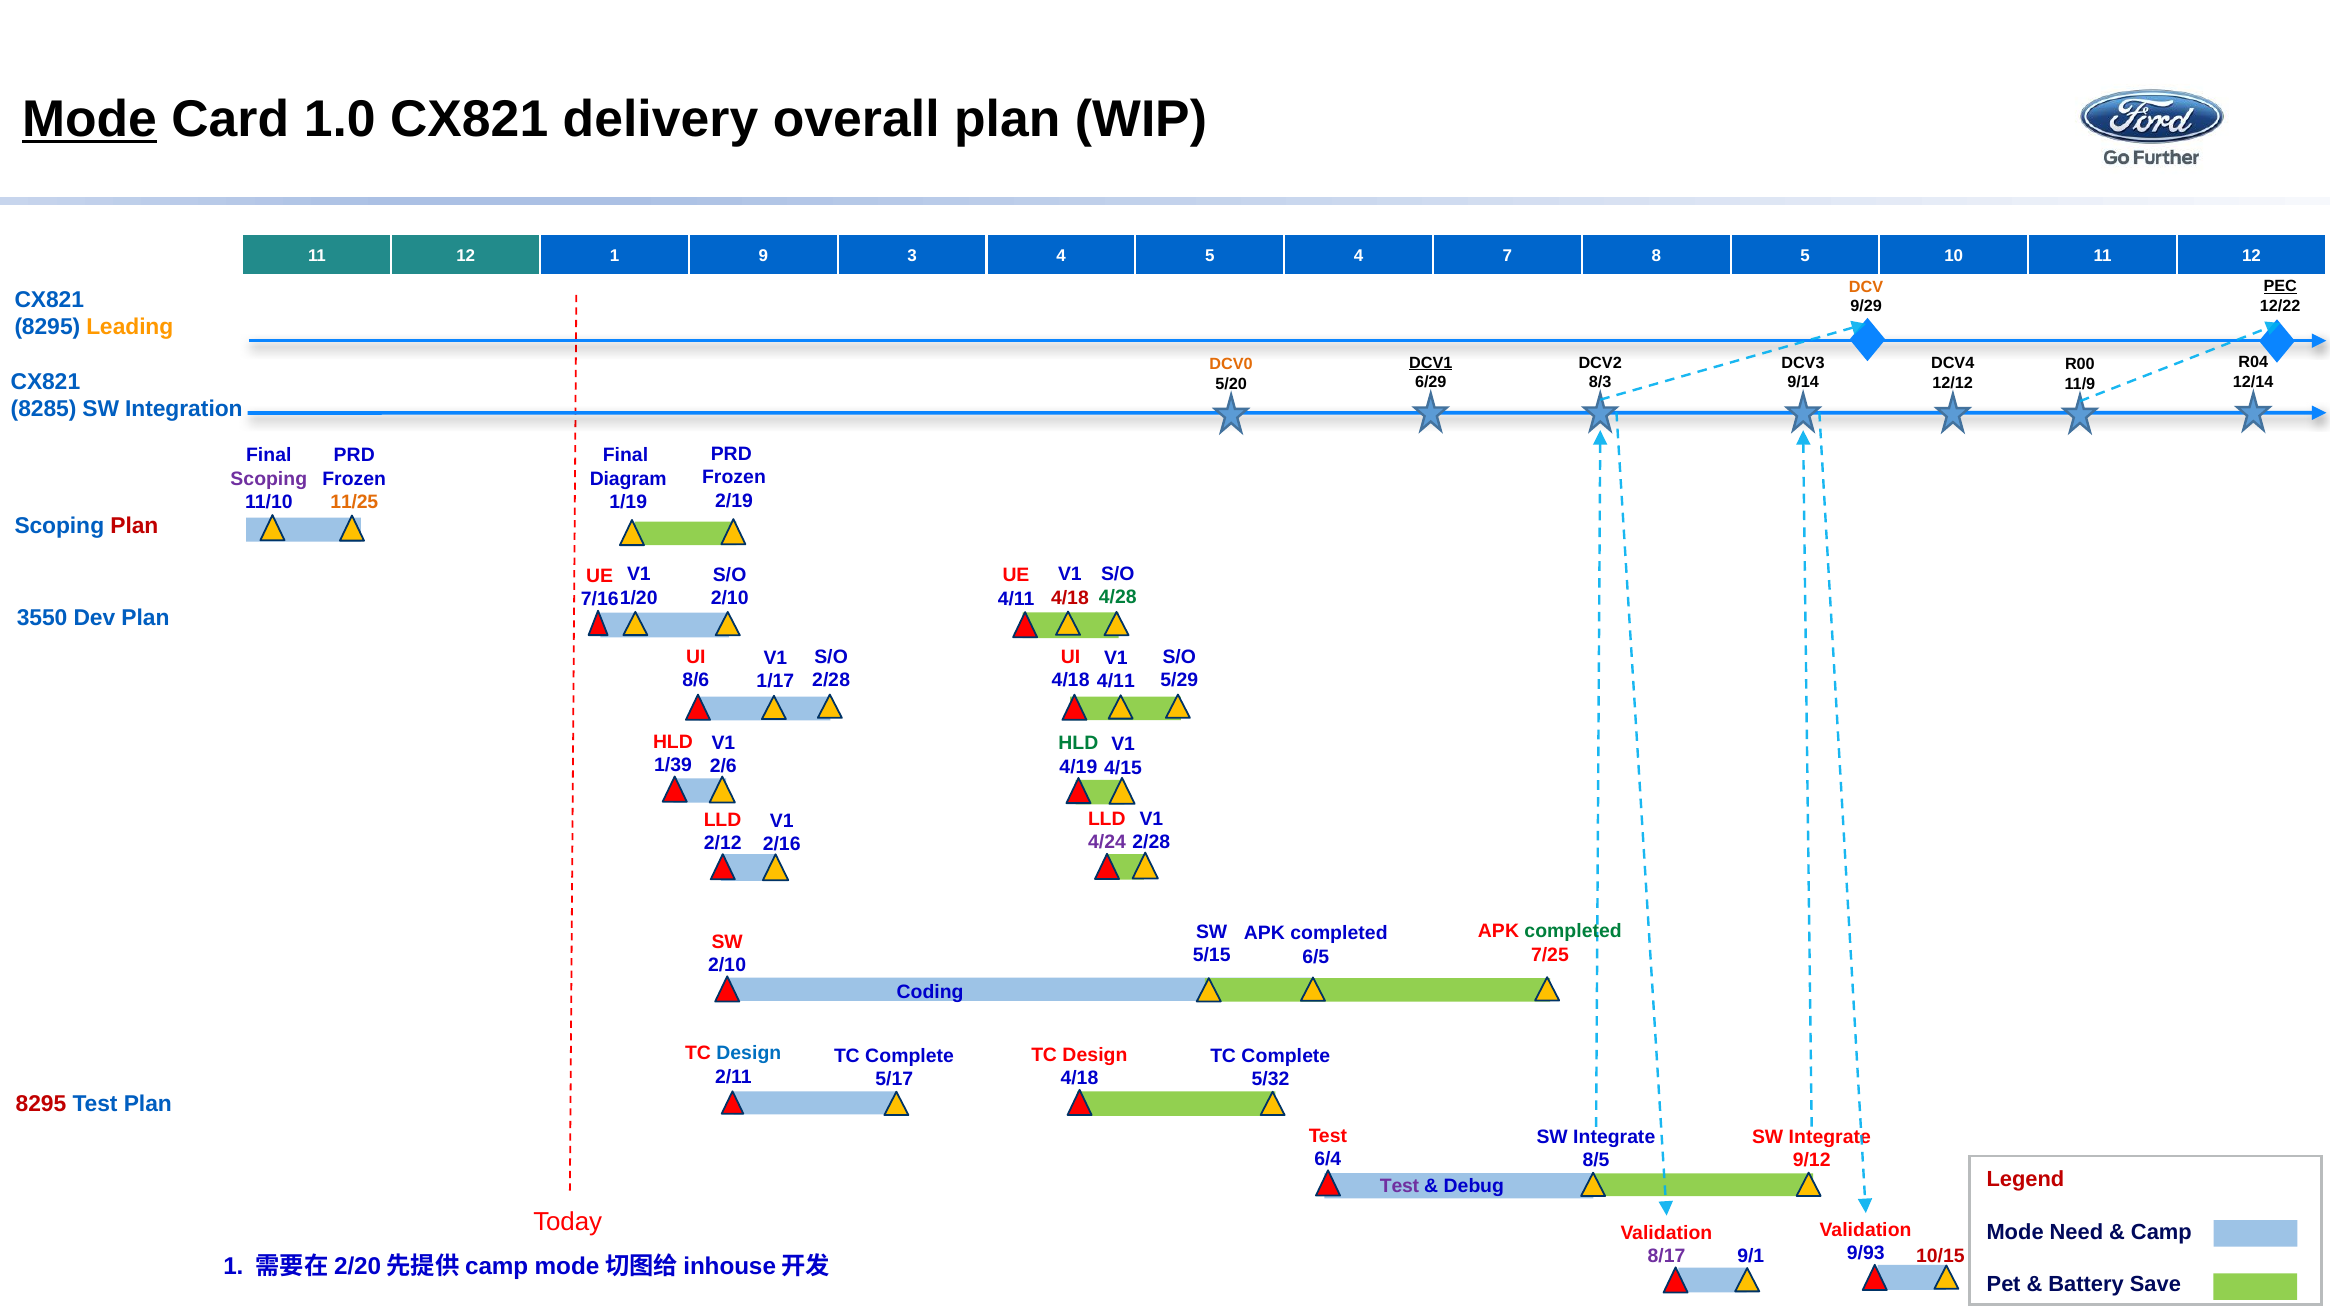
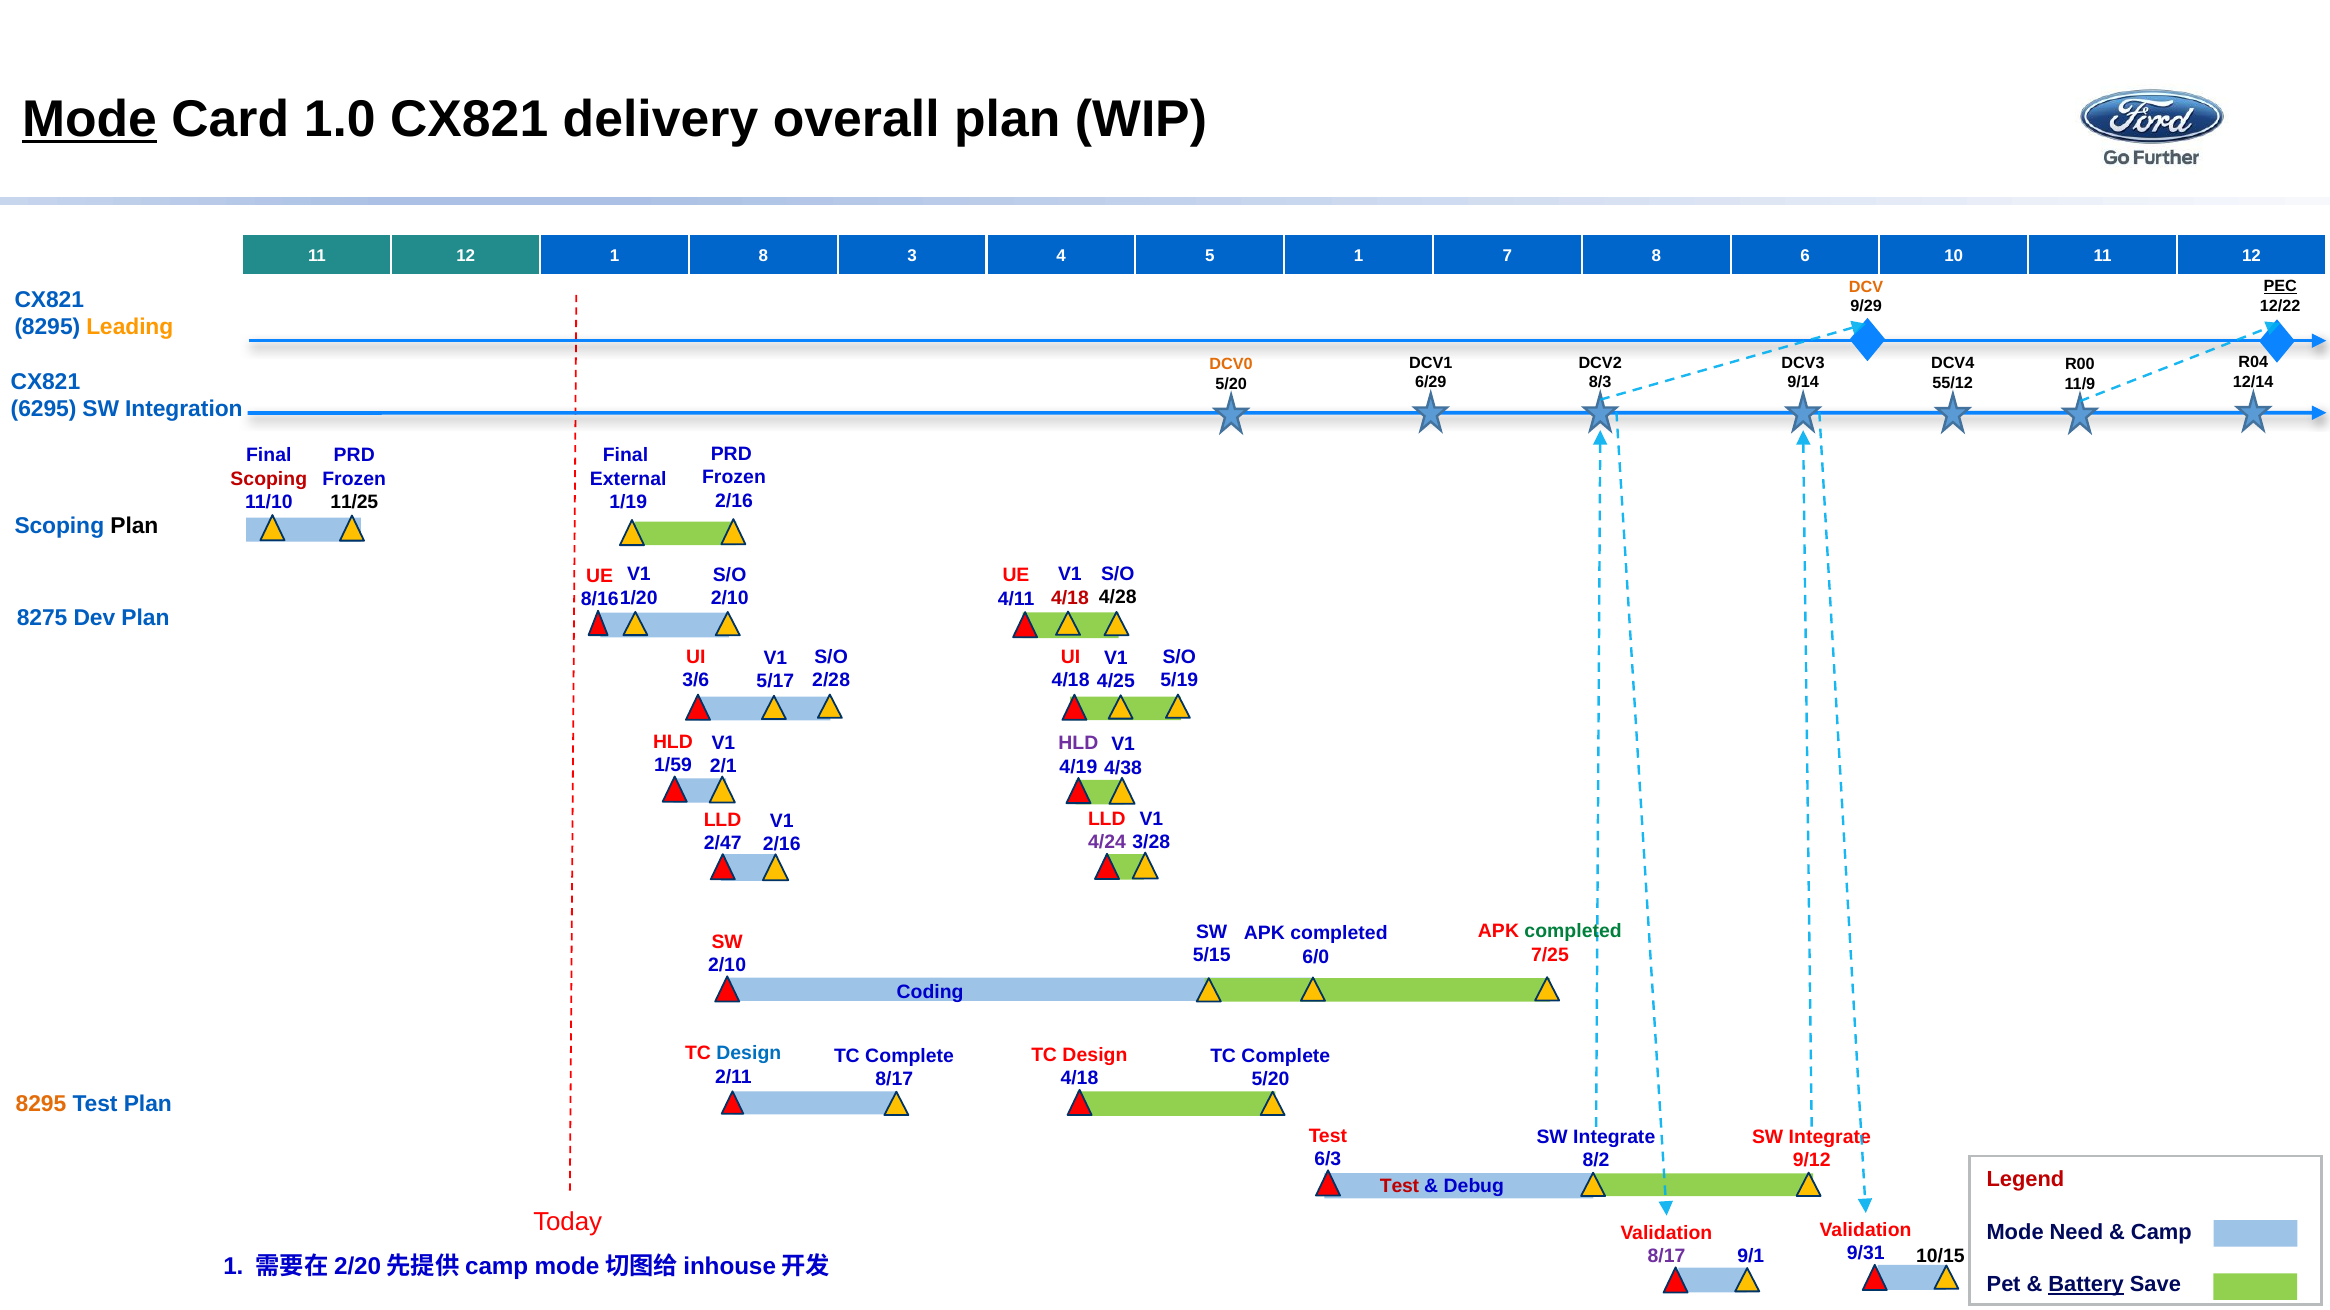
1 9: 9 -> 8
5 4: 4 -> 1
8 5: 5 -> 6
DCV1 underline: present -> none
12/12: 12/12 -> 55/12
8285: 8285 -> 6295
Scoping at (269, 479) colour: purple -> red
Diagram: Diagram -> External
2/19 at (734, 501): 2/19 -> 2/16
11/25 colour: orange -> black
Plan at (134, 526) colour: red -> black
4/28 colour: green -> black
7/16: 7/16 -> 8/16
3550: 3550 -> 8275
5/29: 5/29 -> 5/19
8/6: 8/6 -> 3/6
4/11 at (1116, 681): 4/11 -> 4/25
1/17: 1/17 -> 5/17
HLD at (1078, 744) colour: green -> purple
1/39: 1/39 -> 1/59
2/6: 2/6 -> 2/1
4/15: 4/15 -> 4/38
2/28 at (1151, 843): 2/28 -> 3/28
2/12: 2/12 -> 2/47
6/5: 6/5 -> 6/0
5/17 at (894, 1080): 5/17 -> 8/17
5/32 at (1270, 1080): 5/32 -> 5/20
8295 at (41, 1104) colour: red -> orange
6/4: 6/4 -> 6/3
8/5: 8/5 -> 8/2
Test at (1400, 1186) colour: purple -> red
9/93: 9/93 -> 9/31
10/15 colour: red -> black
Battery underline: none -> present
